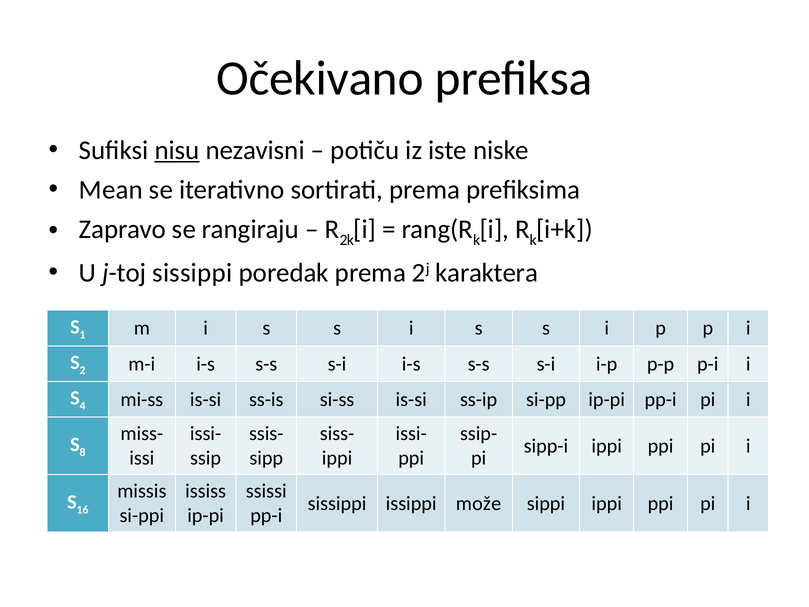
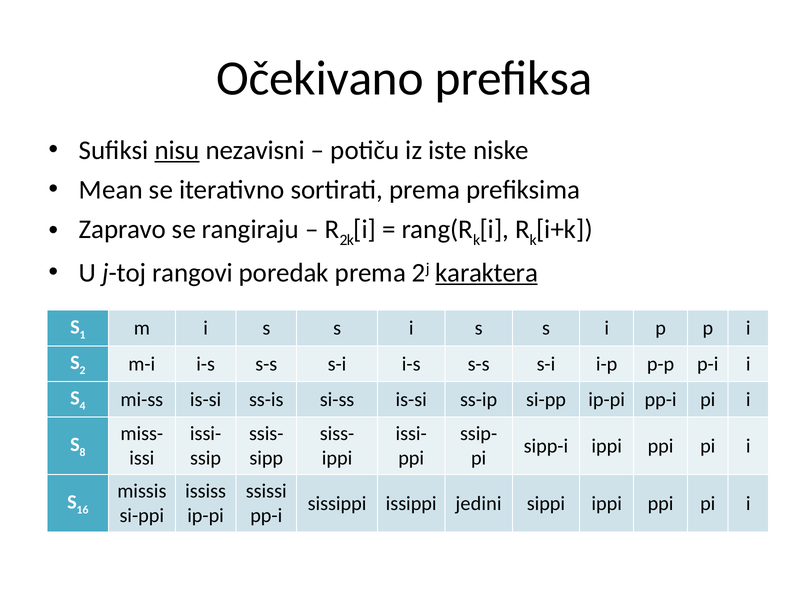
j-toj sissippi: sissippi -> rangovi
karaktera underline: none -> present
može: može -> jedini
